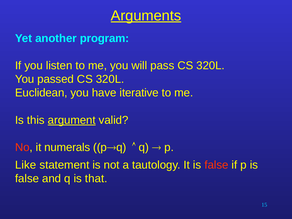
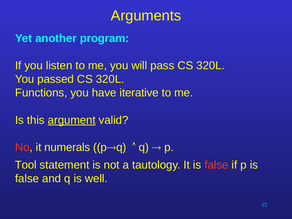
Arguments underline: present -> none
Euclidean: Euclidean -> Functions
Like: Like -> Tool
that: that -> well
